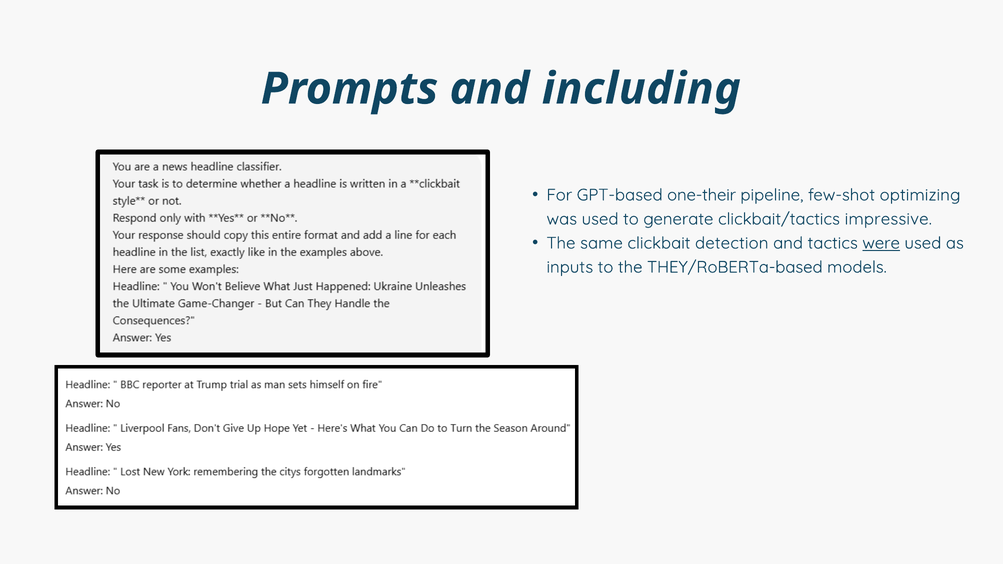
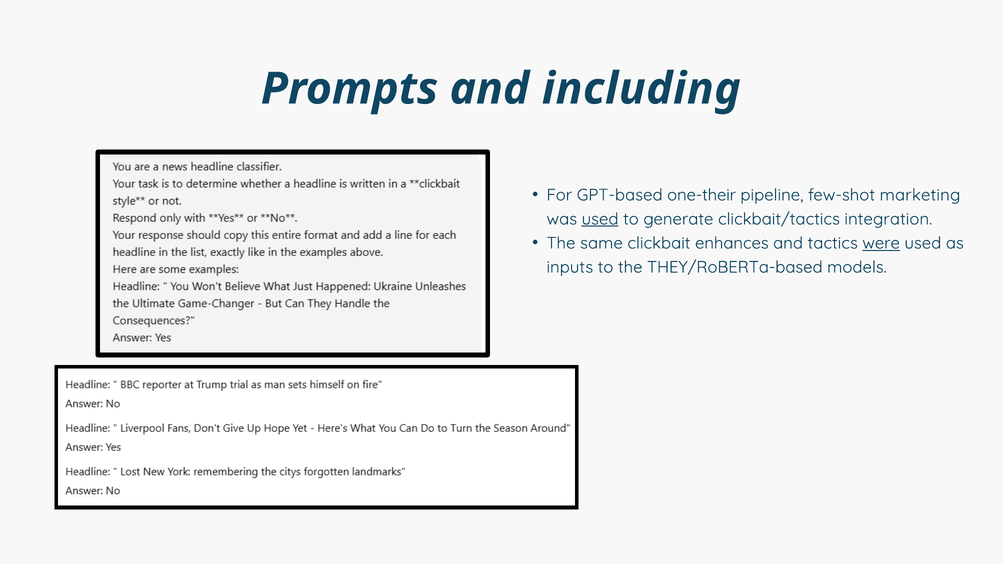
optimizing: optimizing -> marketing
used at (600, 219) underline: none -> present
impressive: impressive -> integration
detection: detection -> enhances
